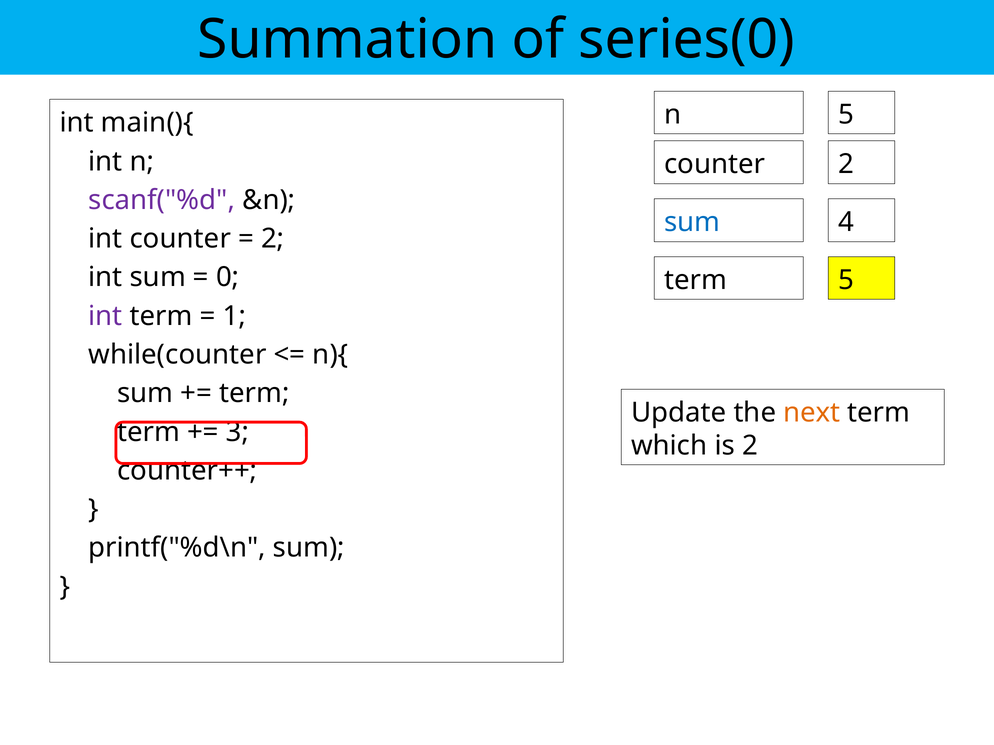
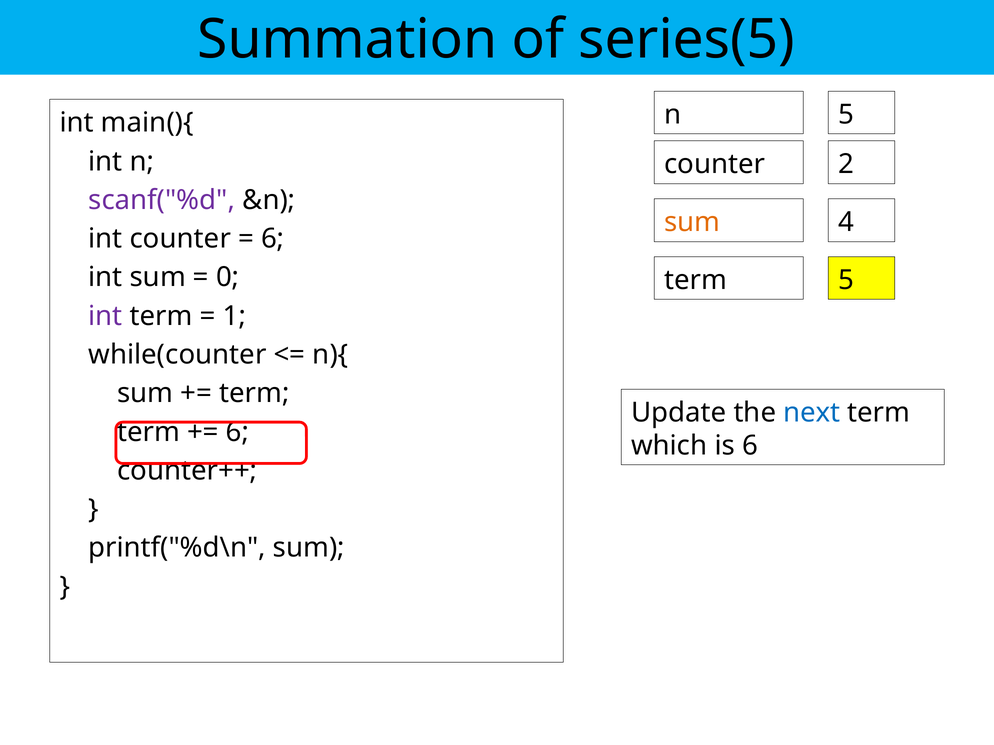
series(0: series(0 -> series(5
sum at (692, 222) colour: blue -> orange
2 at (273, 239): 2 -> 6
next colour: orange -> blue
3 at (238, 432): 3 -> 6
is 2: 2 -> 6
